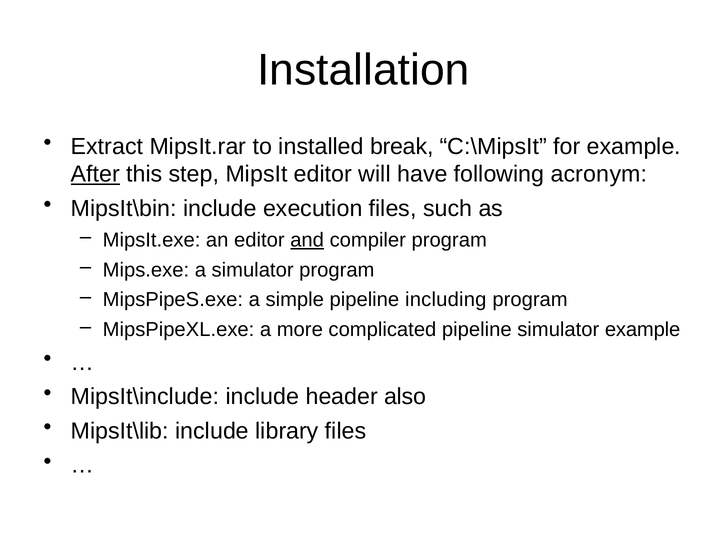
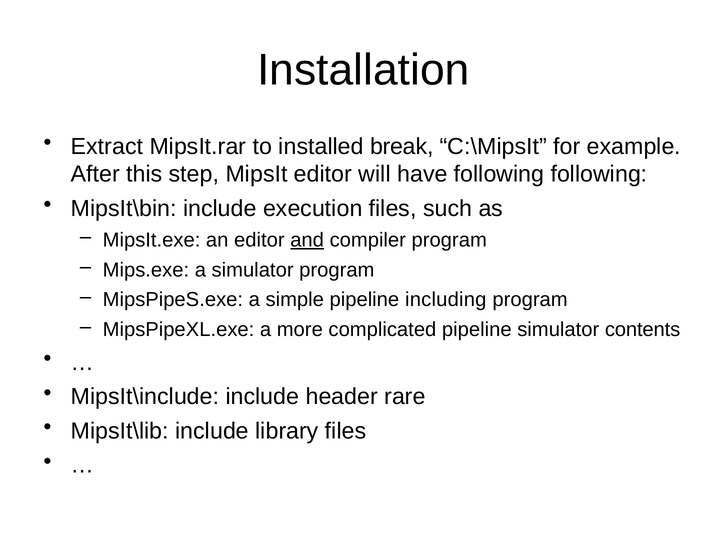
After underline: present -> none
following acronym: acronym -> following
simulator example: example -> contents
also: also -> rare
